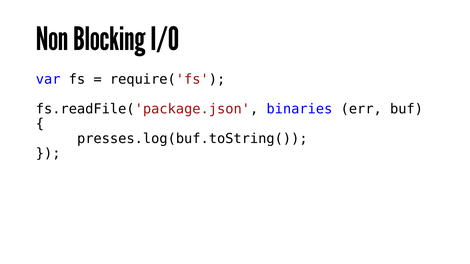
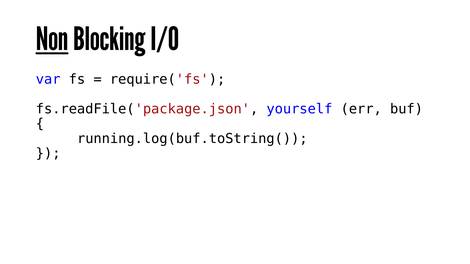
Non underline: none -> present
binaries: binaries -> yourself
presses.log(buf.toString(: presses.log(buf.toString( -> running.log(buf.toString(
